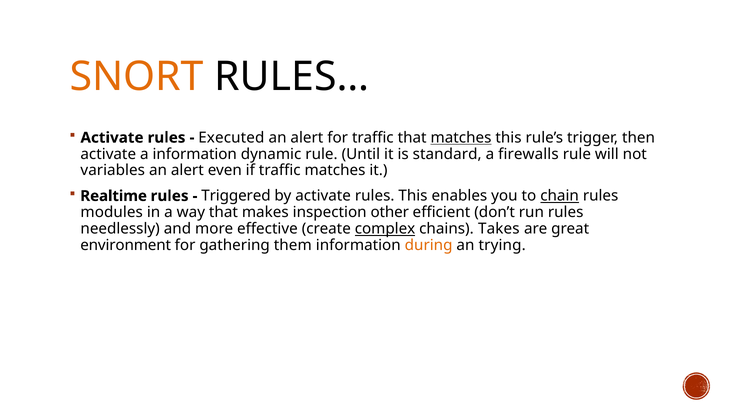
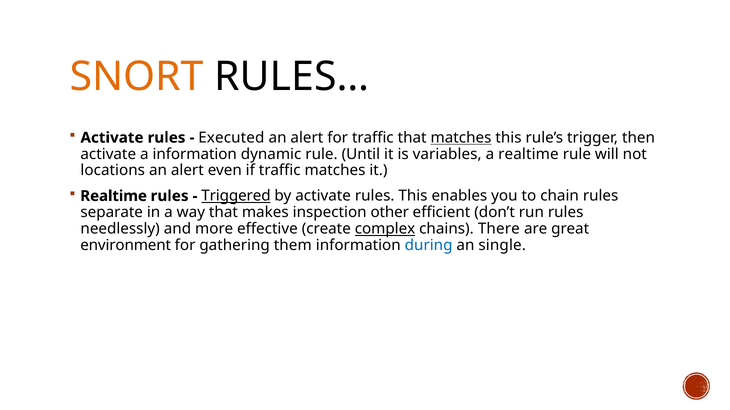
standard: standard -> variables
a firewalls: firewalls -> realtime
variables: variables -> locations
Triggered underline: none -> present
chain underline: present -> none
modules: modules -> separate
Takes: Takes -> There
during colour: orange -> blue
trying: trying -> single
